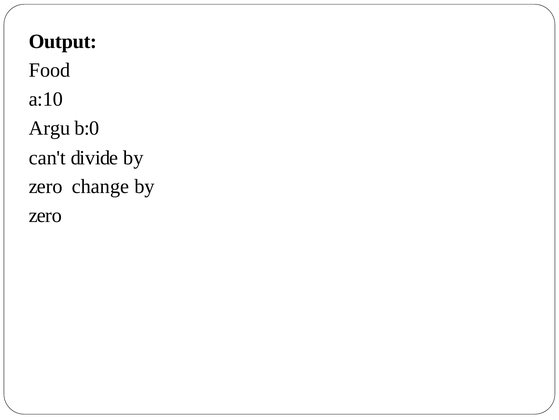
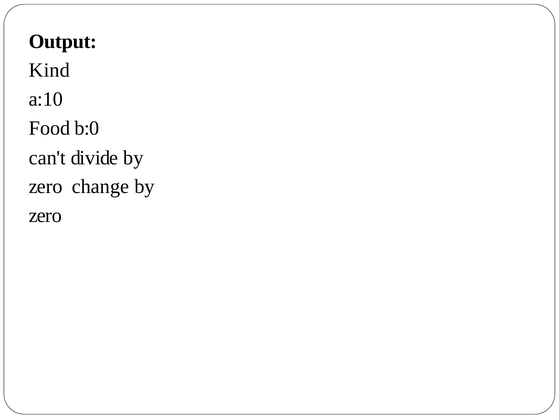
Food: Food -> Kind
Argu: Argu -> Food
